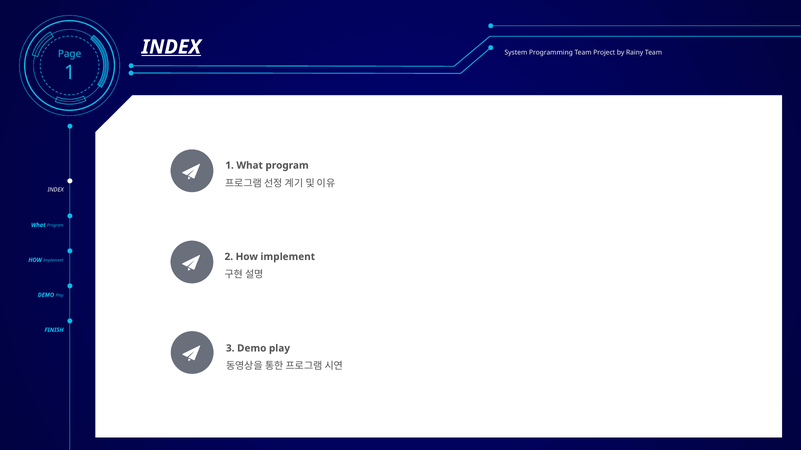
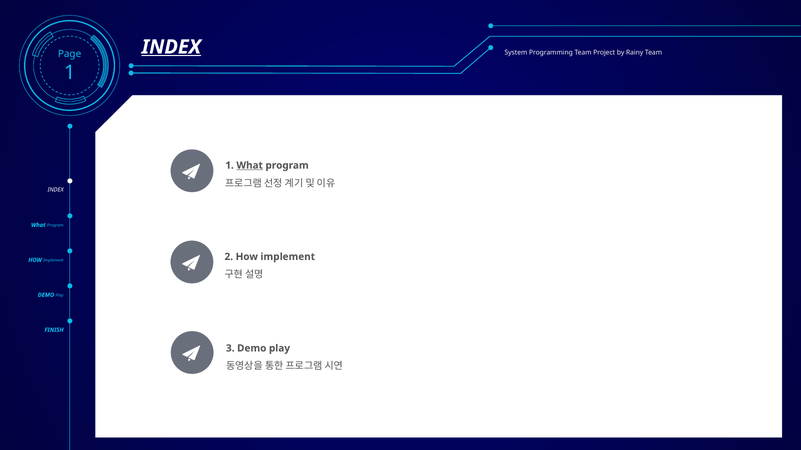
What at (250, 166) underline: none -> present
